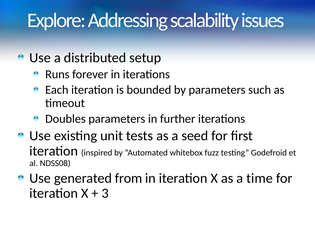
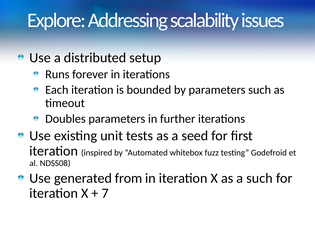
a time: time -> such
3: 3 -> 7
